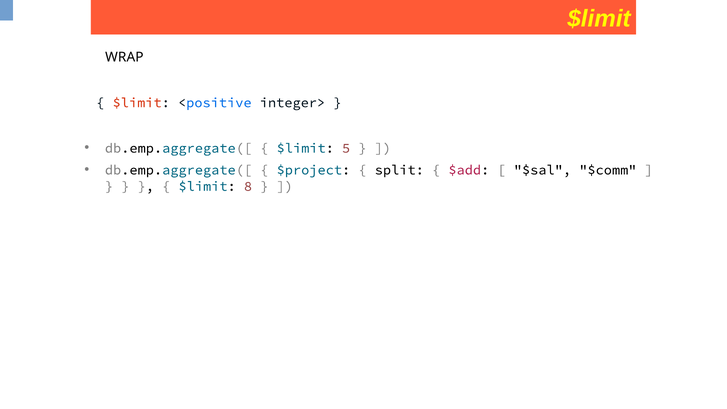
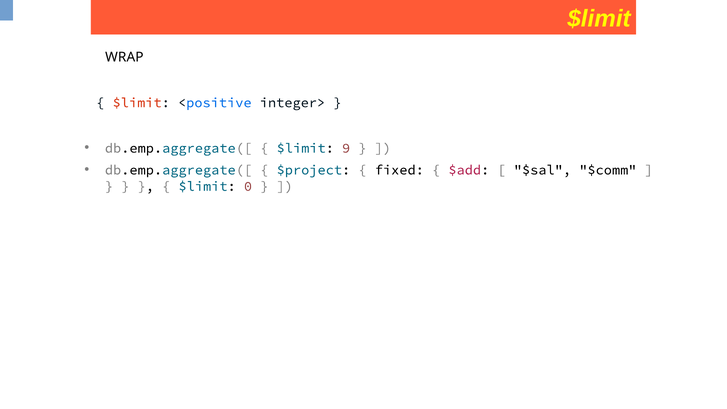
5: 5 -> 9
split: split -> fixed
8: 8 -> 0
